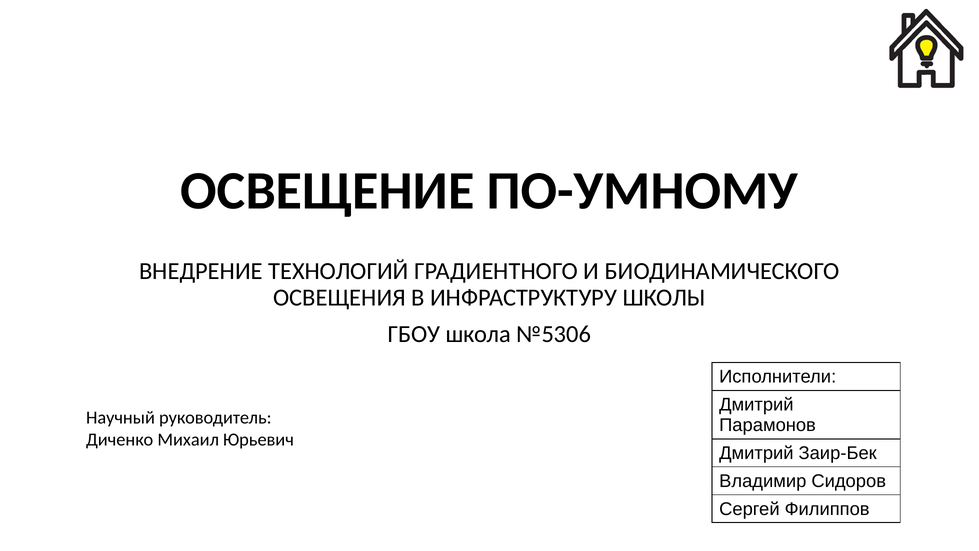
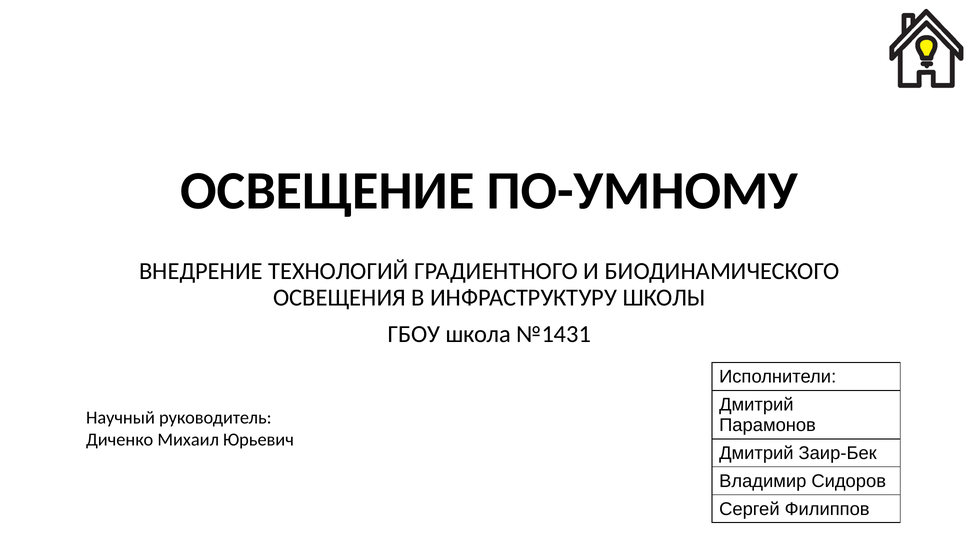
№5306: №5306 -> №1431
